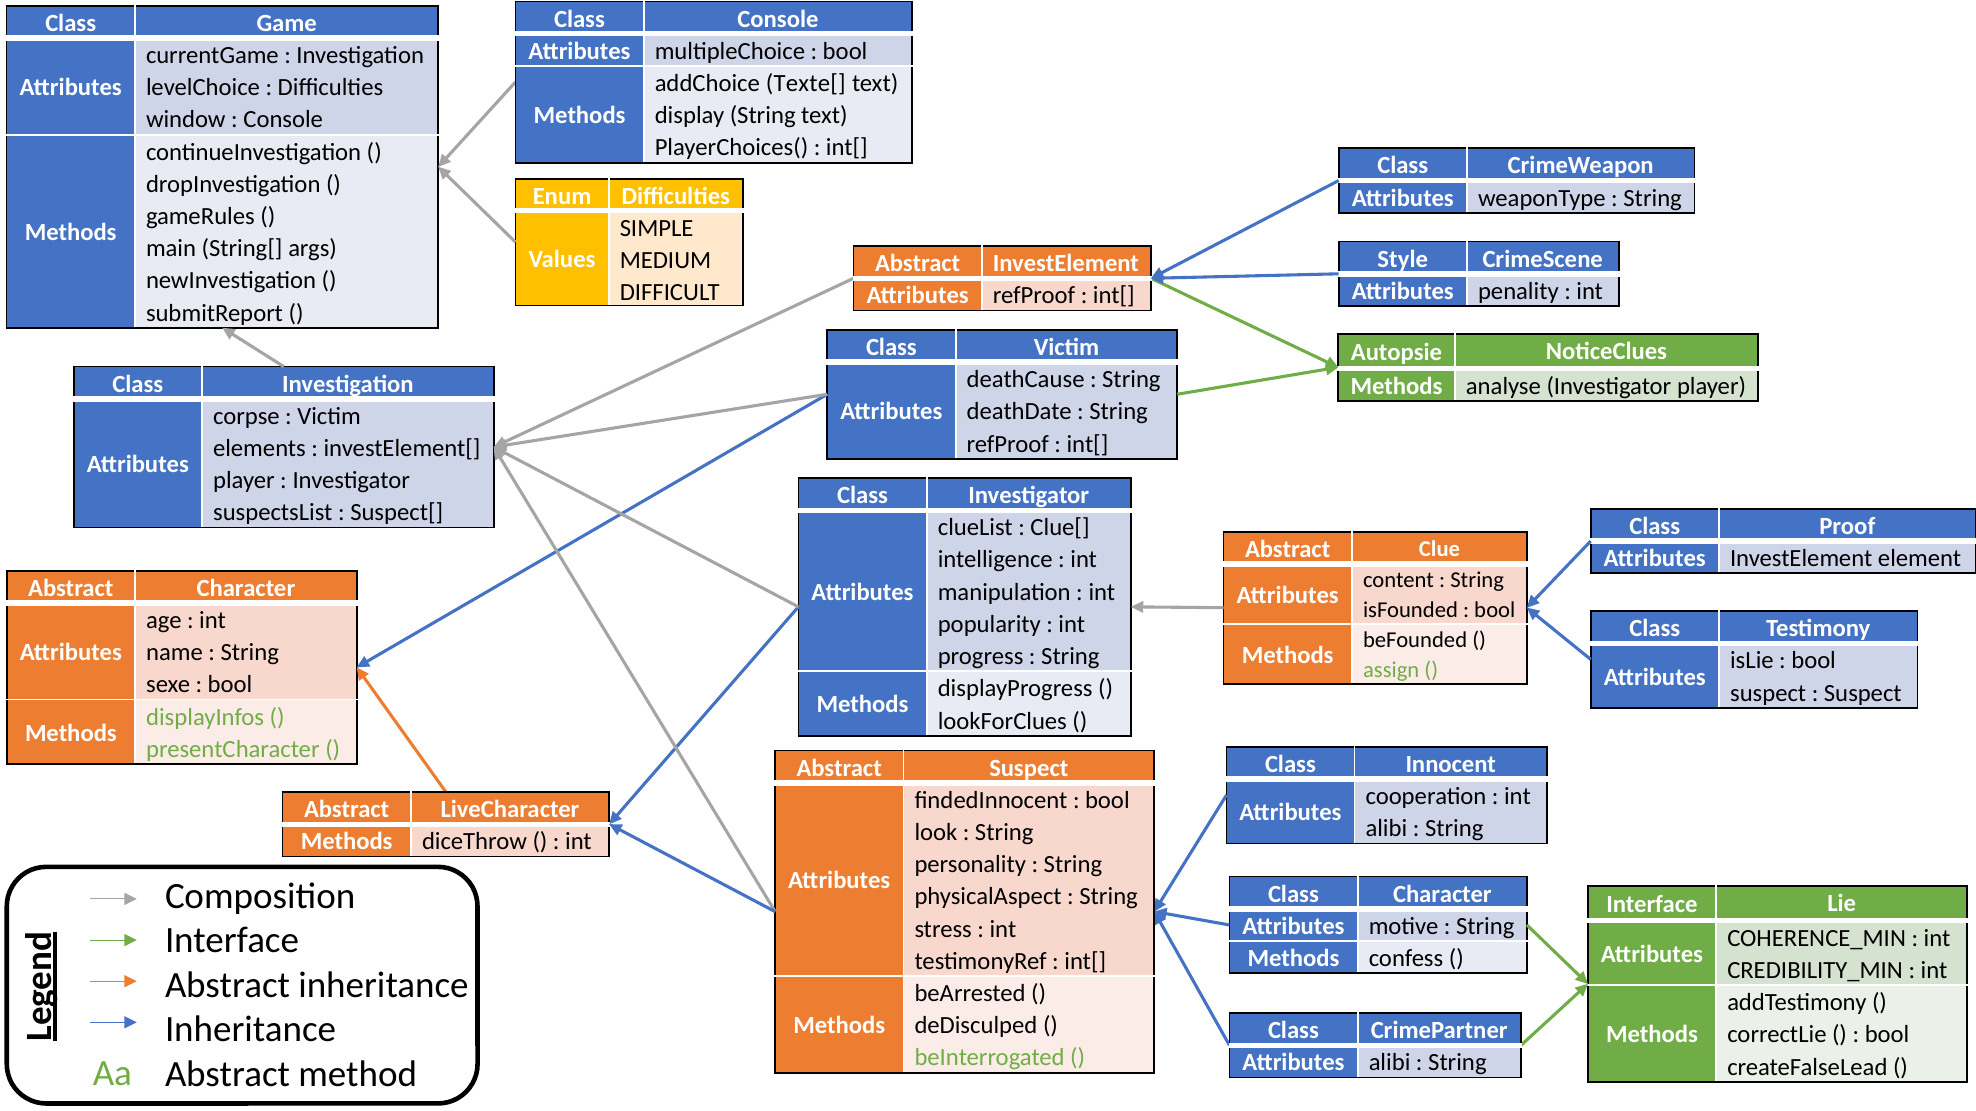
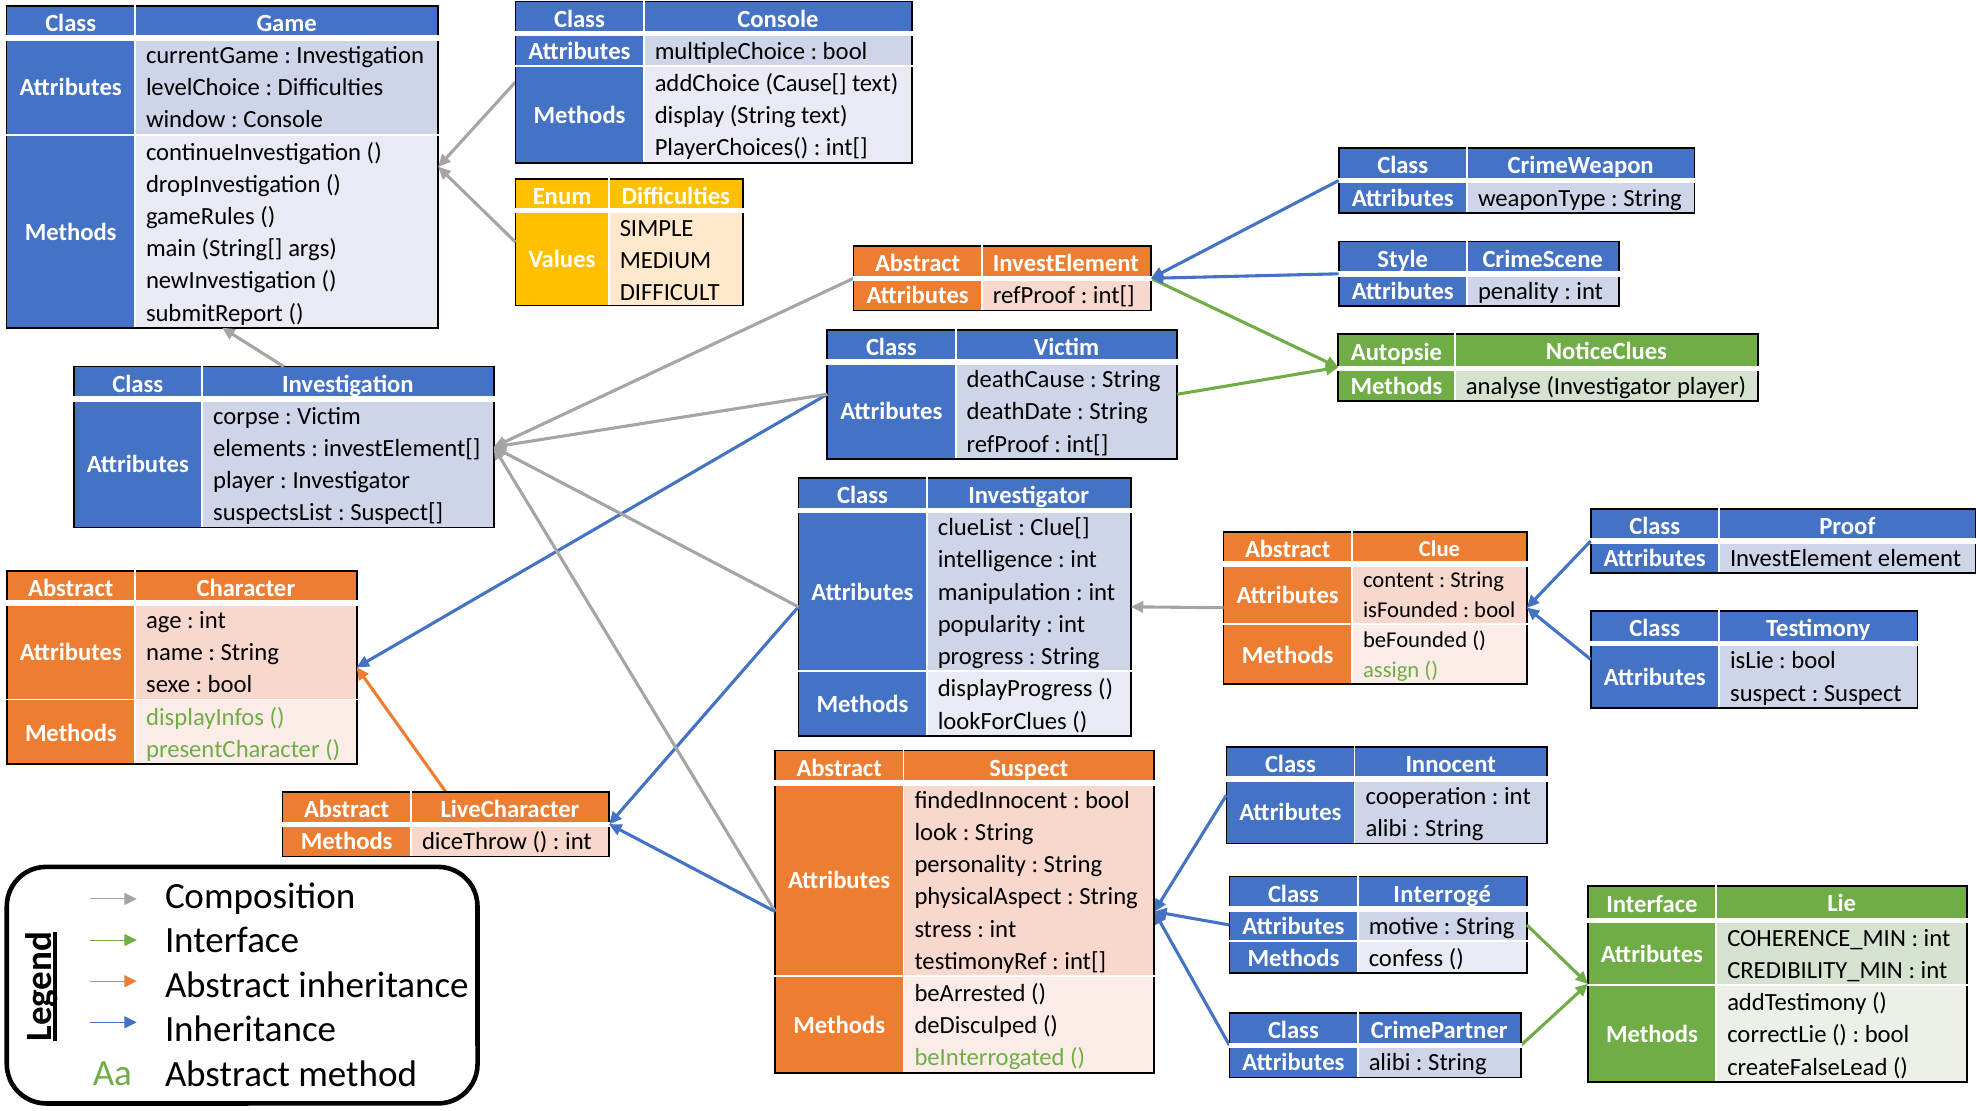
Texte[: Texte[ -> Cause[
Class Character: Character -> Interrogé
